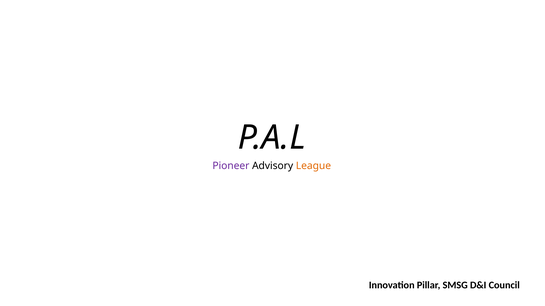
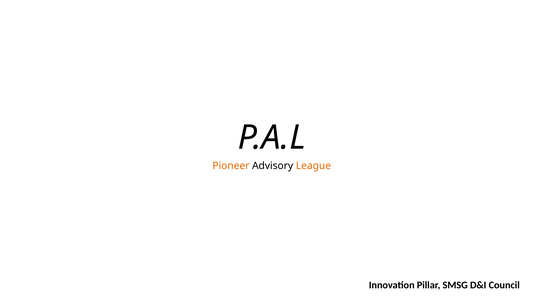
Pioneer colour: purple -> orange
